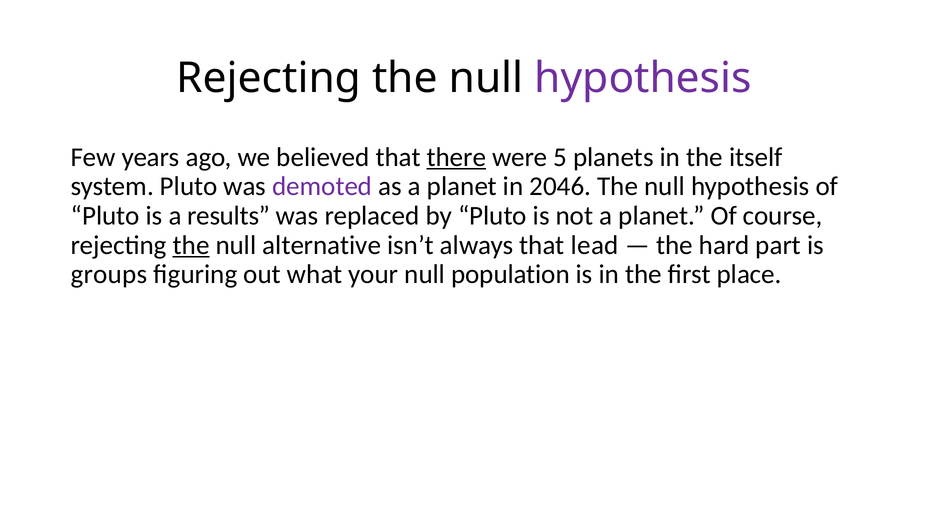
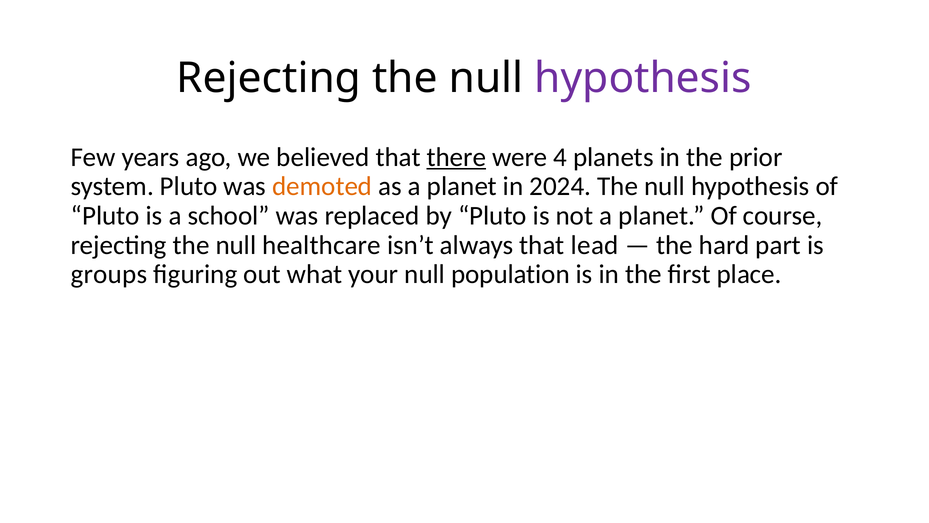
5: 5 -> 4
itself: itself -> prior
demoted colour: purple -> orange
2046: 2046 -> 2024
results: results -> school
the at (191, 245) underline: present -> none
alternative: alternative -> healthcare
